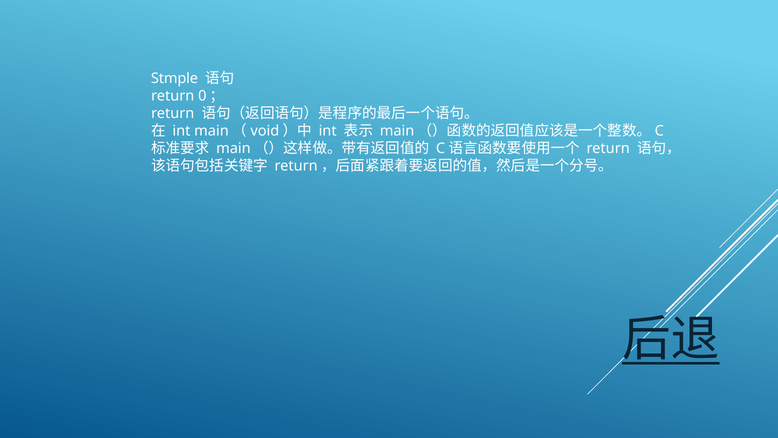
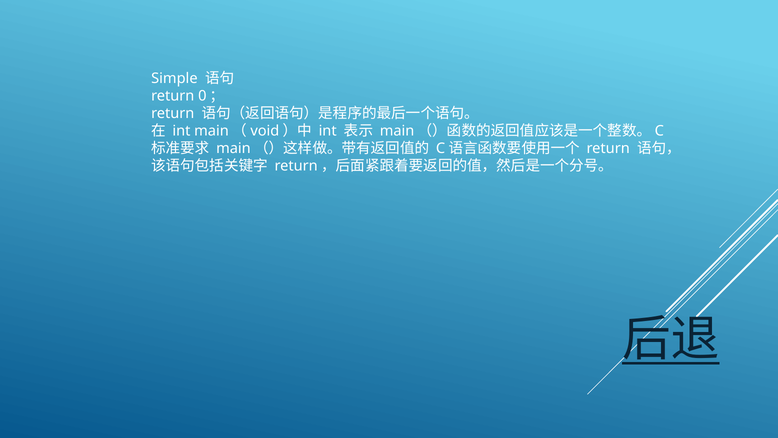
Stmple: Stmple -> Simple
